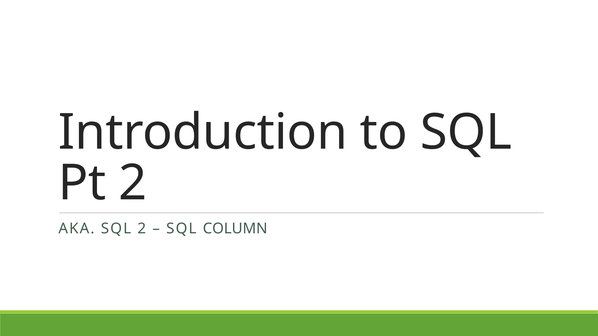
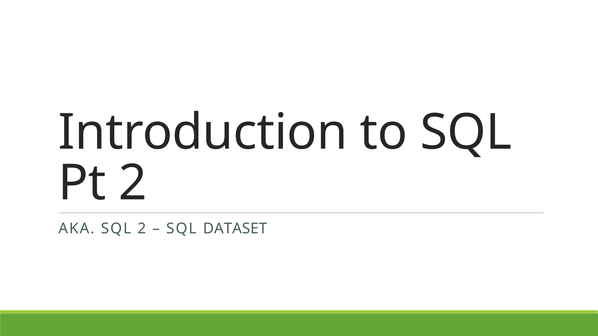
COLUMN: COLUMN -> DATASET
